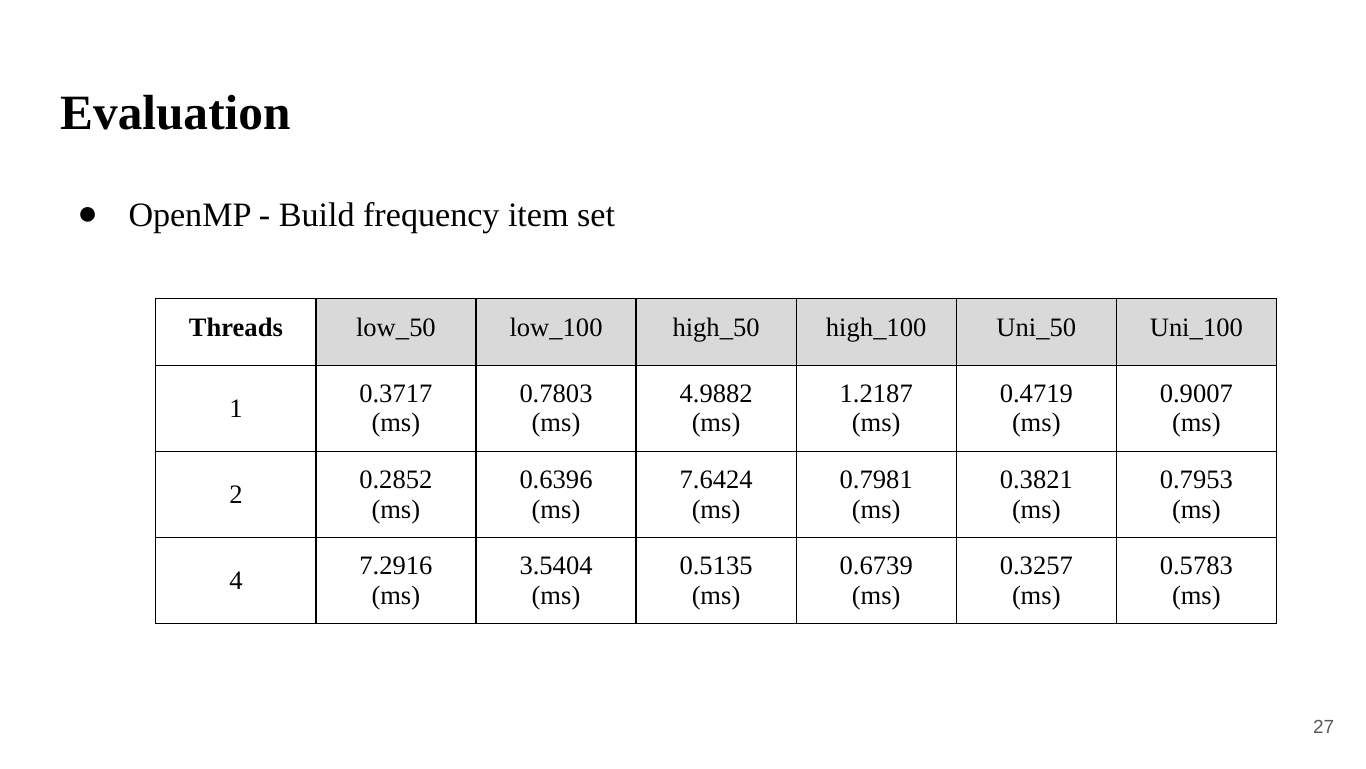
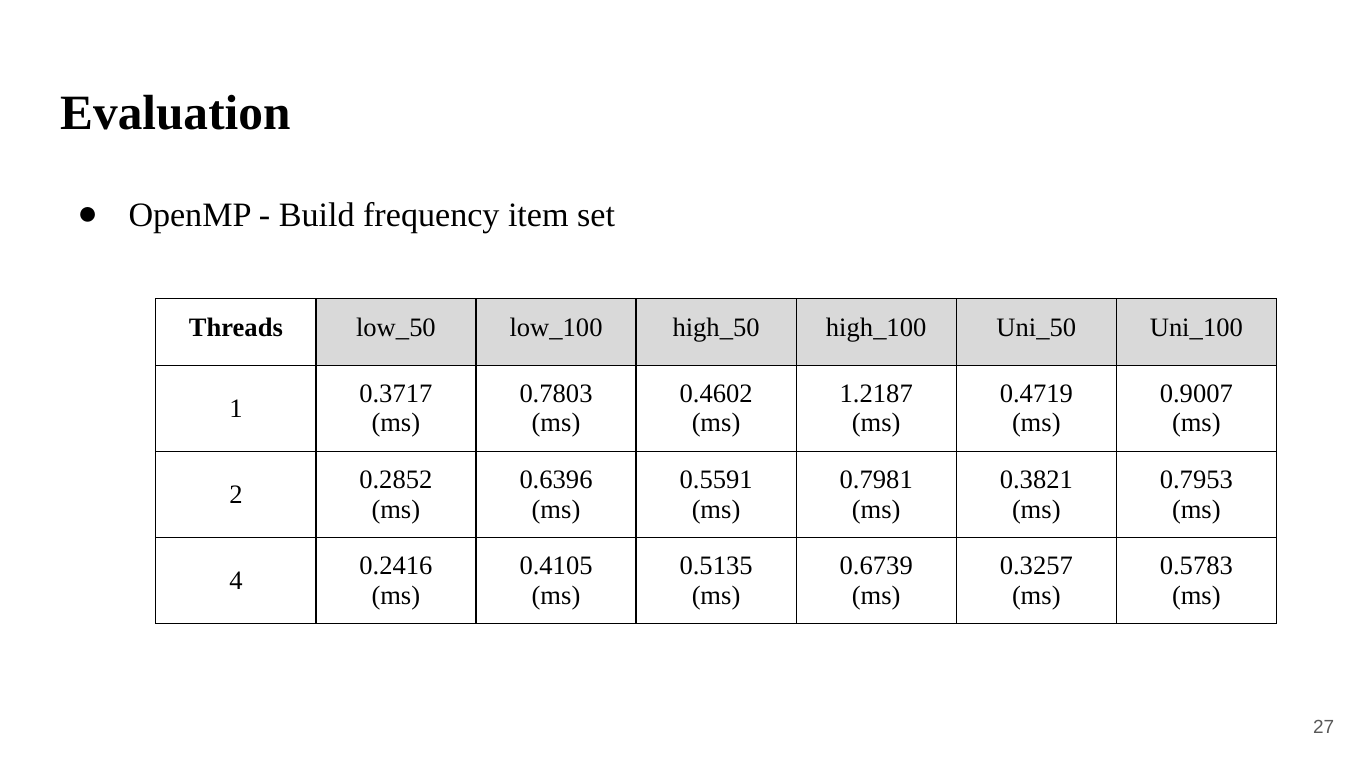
4.9882: 4.9882 -> 0.4602
7.6424: 7.6424 -> 0.5591
7.2916: 7.2916 -> 0.2416
3.5404: 3.5404 -> 0.4105
